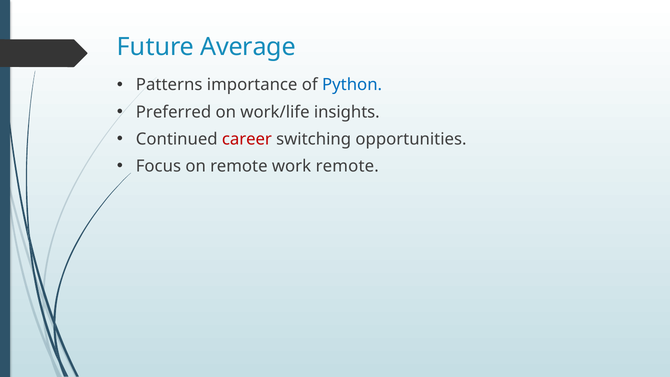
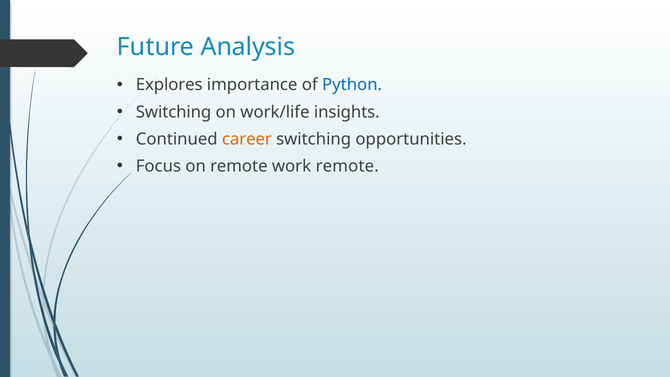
Average: Average -> Analysis
Patterns: Patterns -> Explores
Preferred at (174, 112): Preferred -> Switching
career colour: red -> orange
